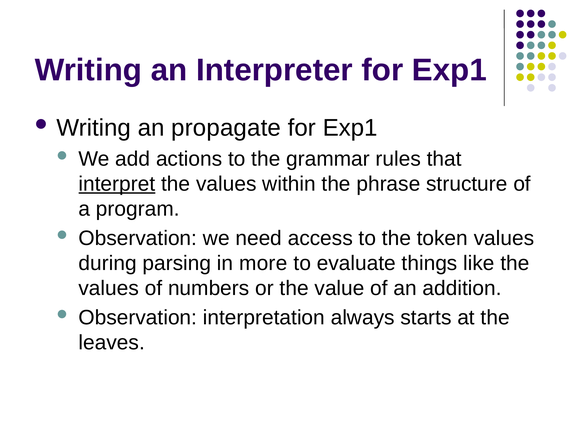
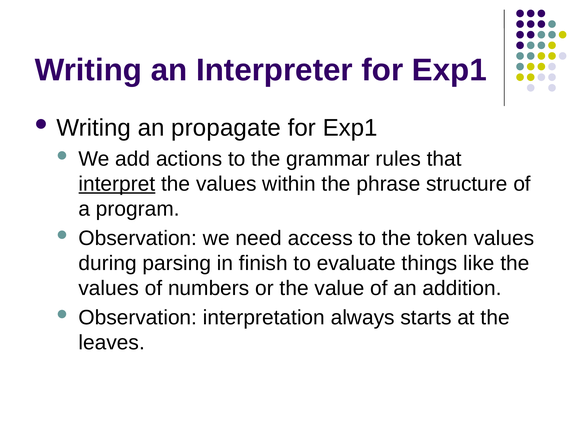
more: more -> finish
